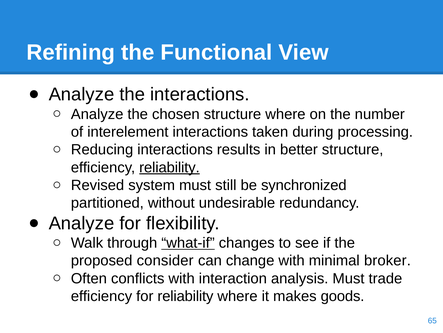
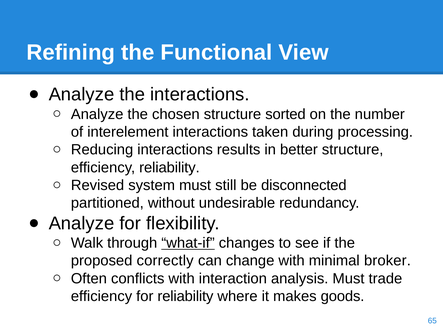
structure where: where -> sorted
reliability at (169, 167) underline: present -> none
synchronized: synchronized -> disconnected
consider: consider -> correctly
